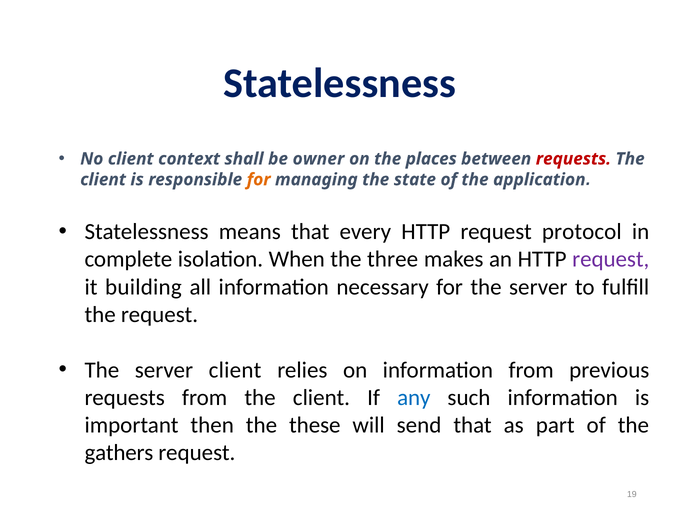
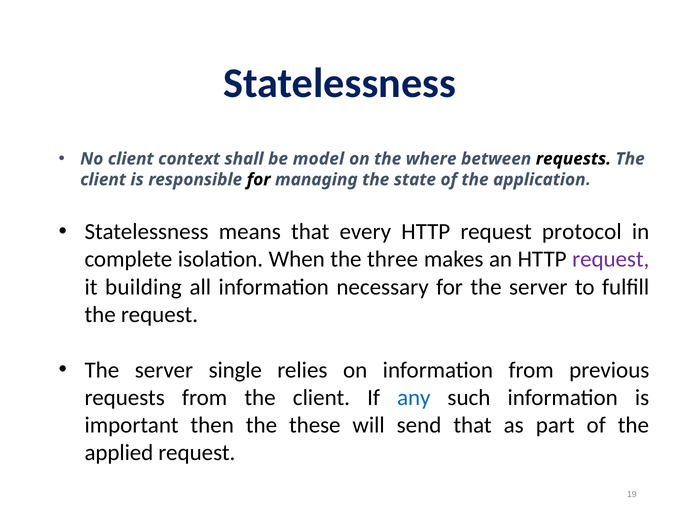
owner: owner -> model
places: places -> where
requests at (573, 159) colour: red -> black
for at (259, 180) colour: orange -> black
server client: client -> single
gathers: gathers -> applied
